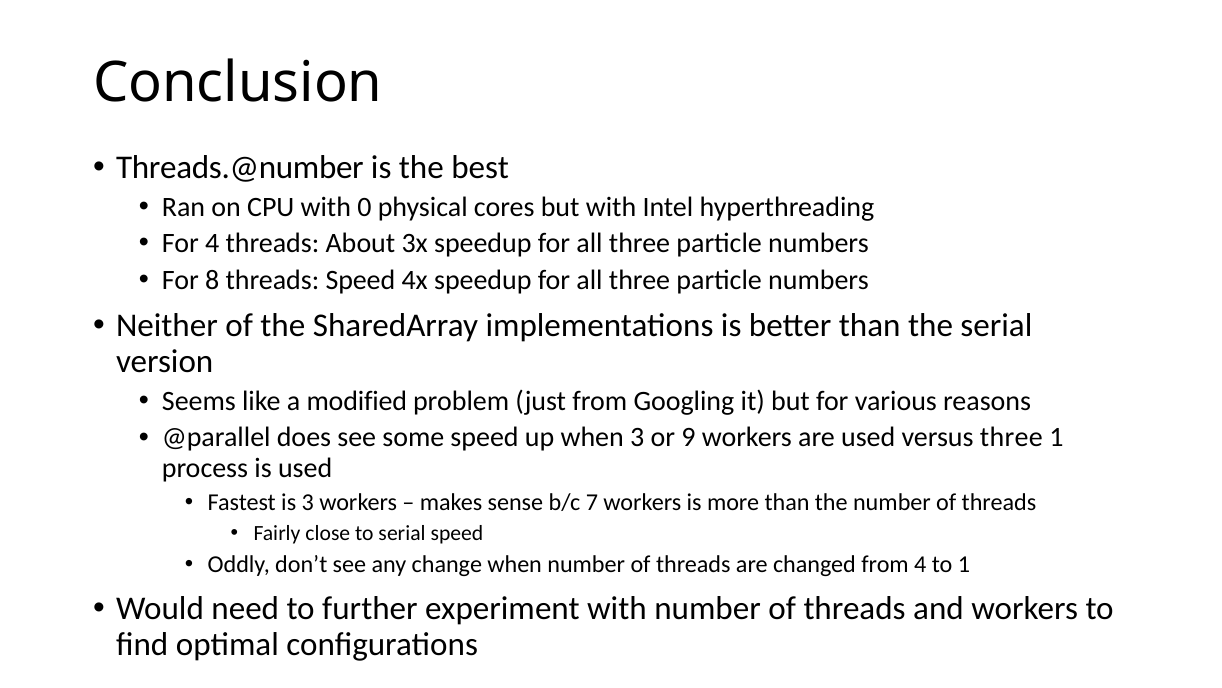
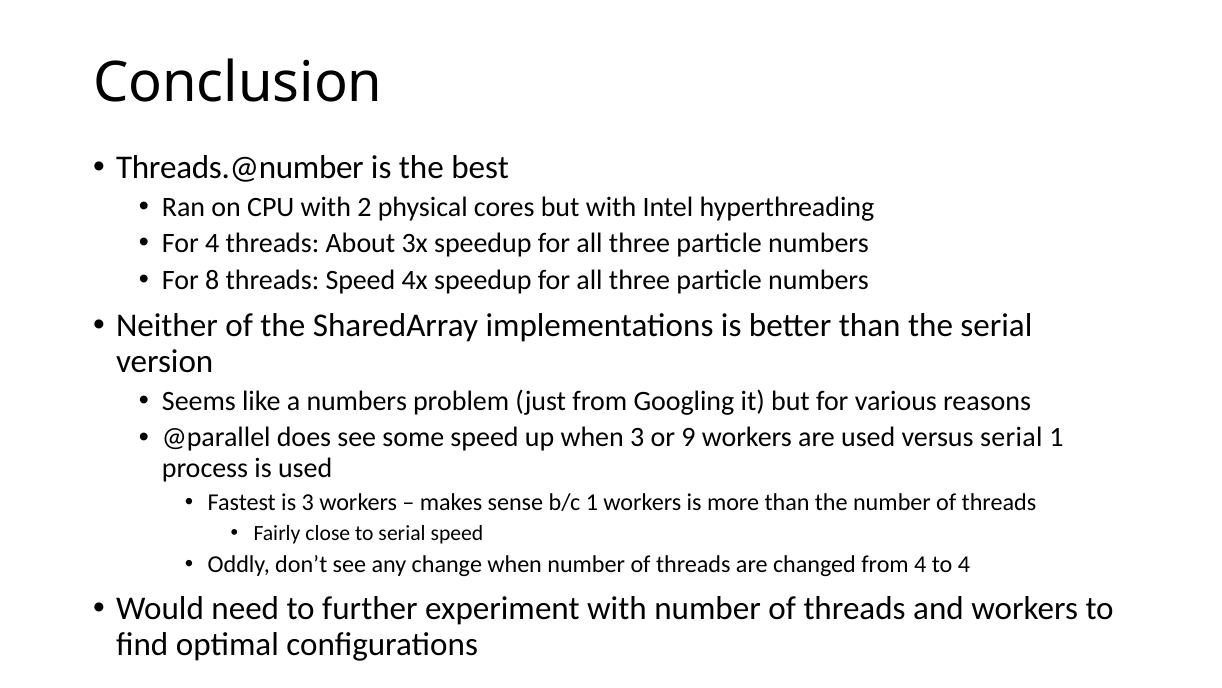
0: 0 -> 2
a modified: modified -> numbers
versus three: three -> serial
b/c 7: 7 -> 1
to 1: 1 -> 4
